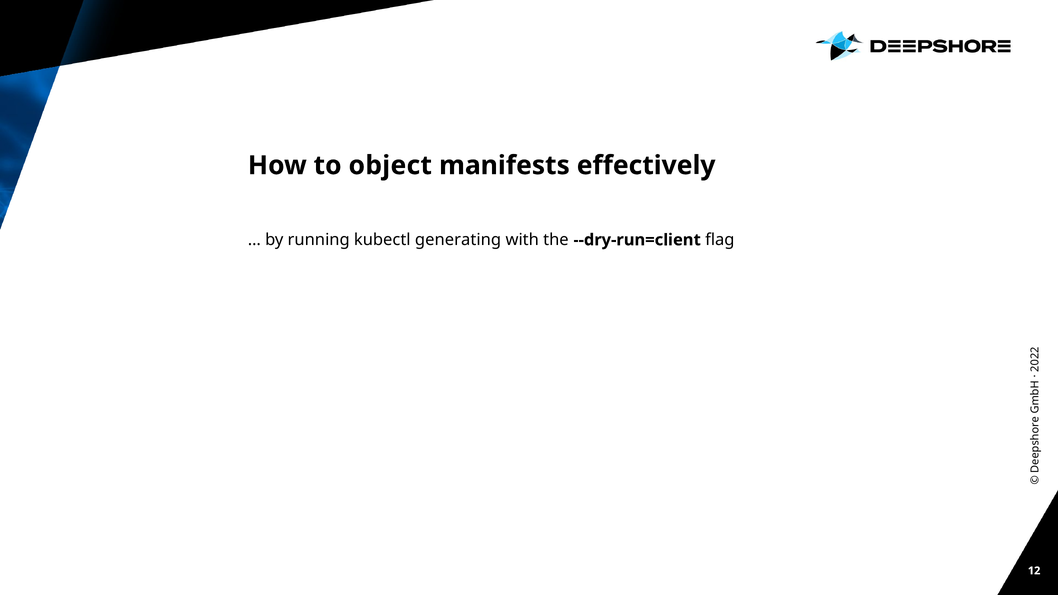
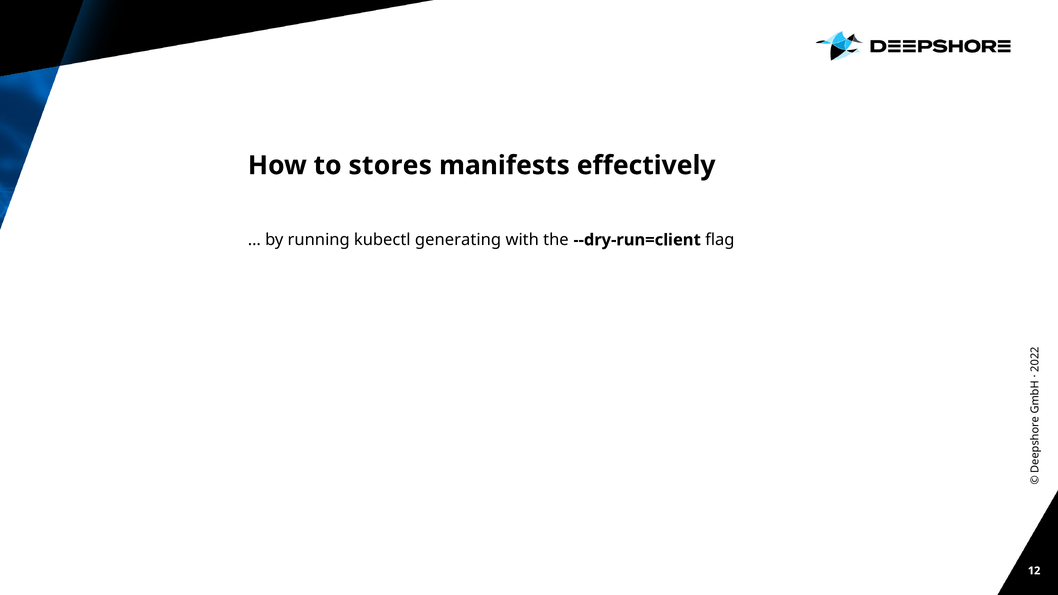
object: object -> stores
